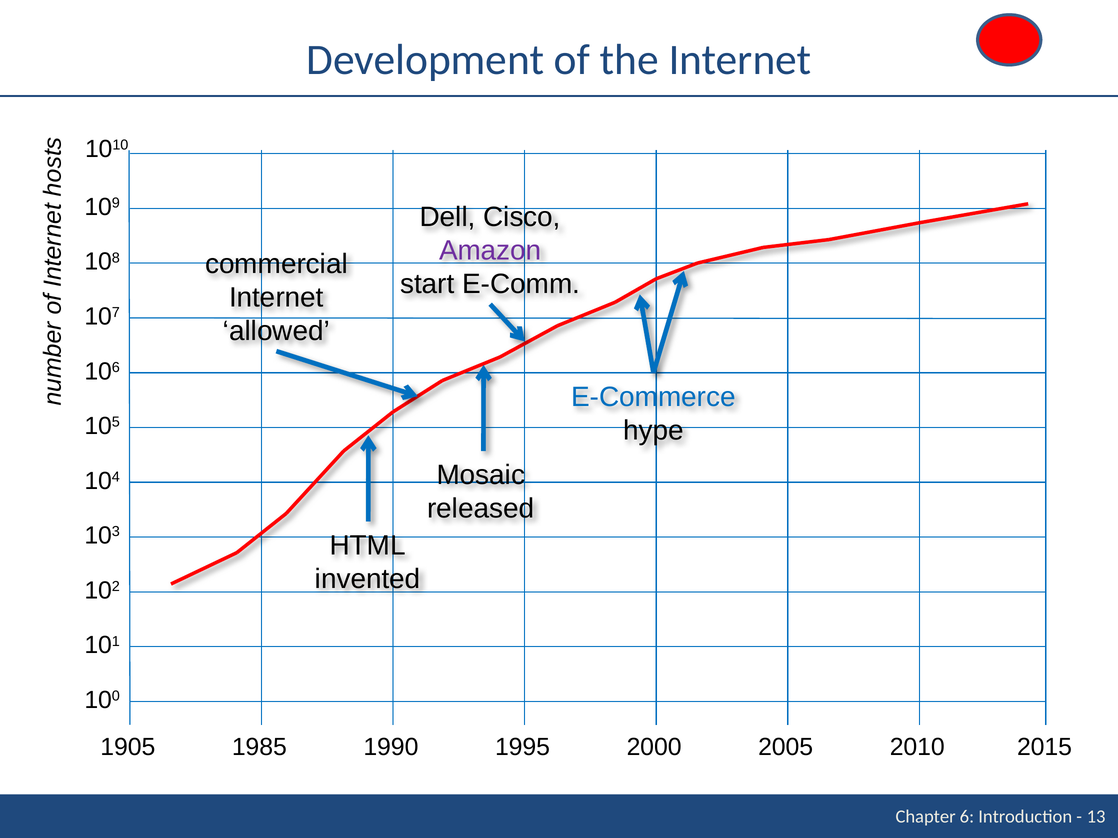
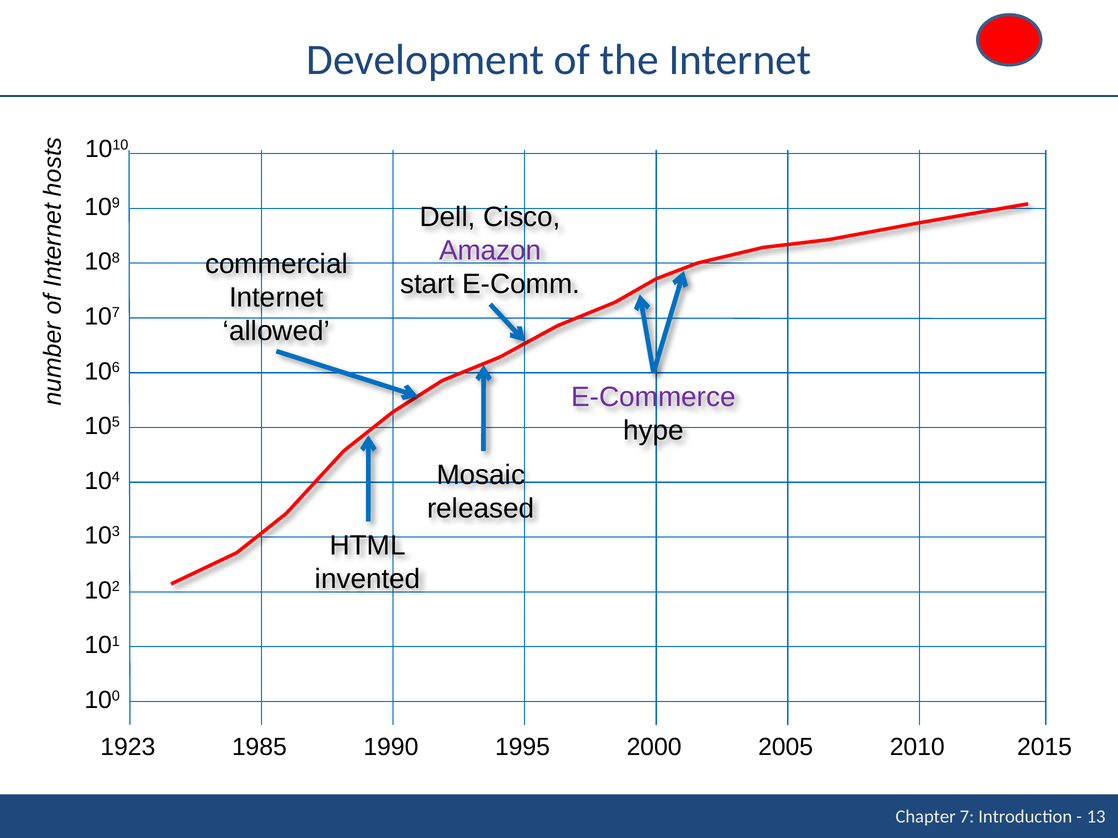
E-Commerce colour: blue -> purple
1905: 1905 -> 1923
6: 6 -> 7
